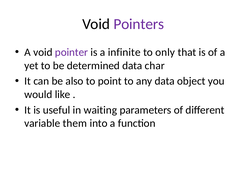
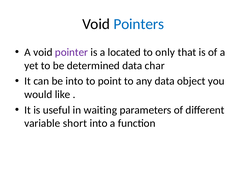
Pointers colour: purple -> blue
infinite: infinite -> located
be also: also -> into
them: them -> short
